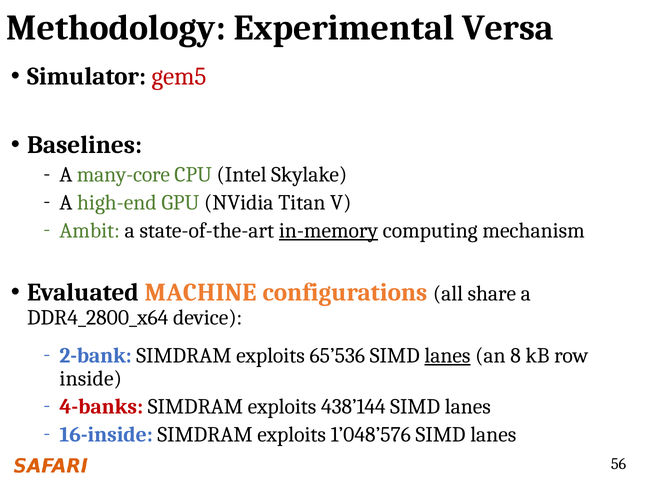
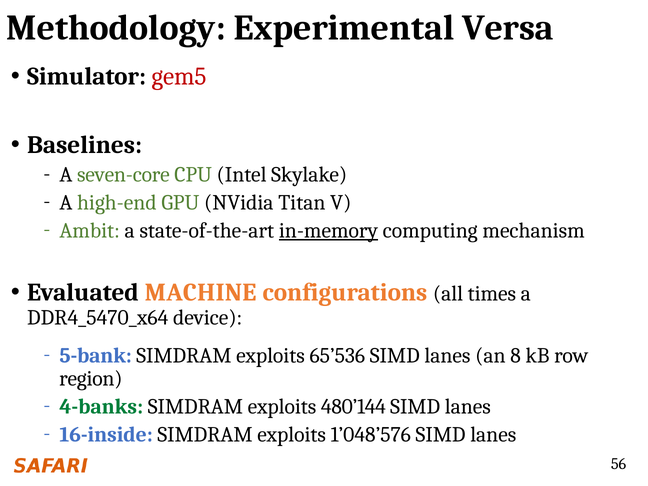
many-core: many-core -> seven-core
share: share -> times
DDR4_2800_x64: DDR4_2800_x64 -> DDR4_5470_x64
2-bank: 2-bank -> 5-bank
lanes at (447, 356) underline: present -> none
inside: inside -> region
4-banks colour: red -> green
438’144: 438’144 -> 480’144
